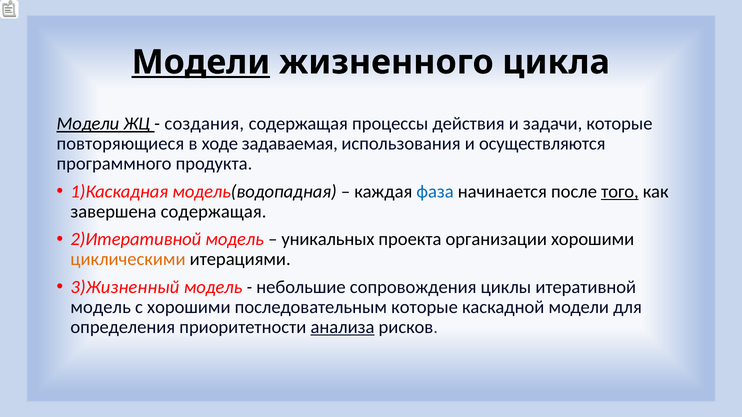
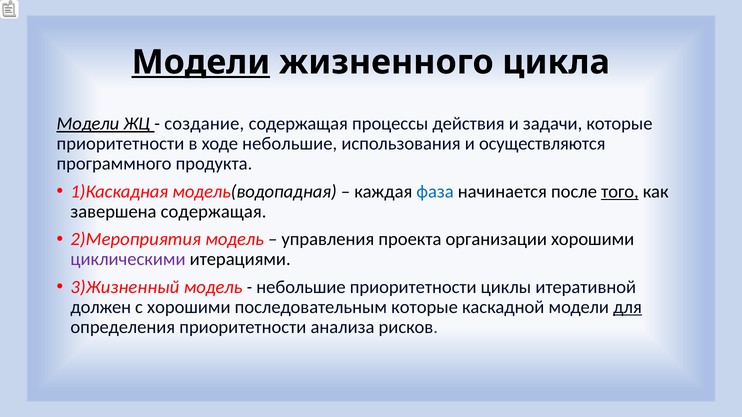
создания: создания -> создание
повторяющиеся at (120, 144): повторяющиеся -> приоритетности
ходе задаваемая: задаваемая -> небольшие
2)Итеративной: 2)Итеративной -> 2)Мероприятия
уникальных: уникальных -> управления
циклическими colour: orange -> purple
небольшие сопровождения: сопровождения -> приоритетности
модель at (101, 307): модель -> должен
для underline: none -> present
анализа underline: present -> none
